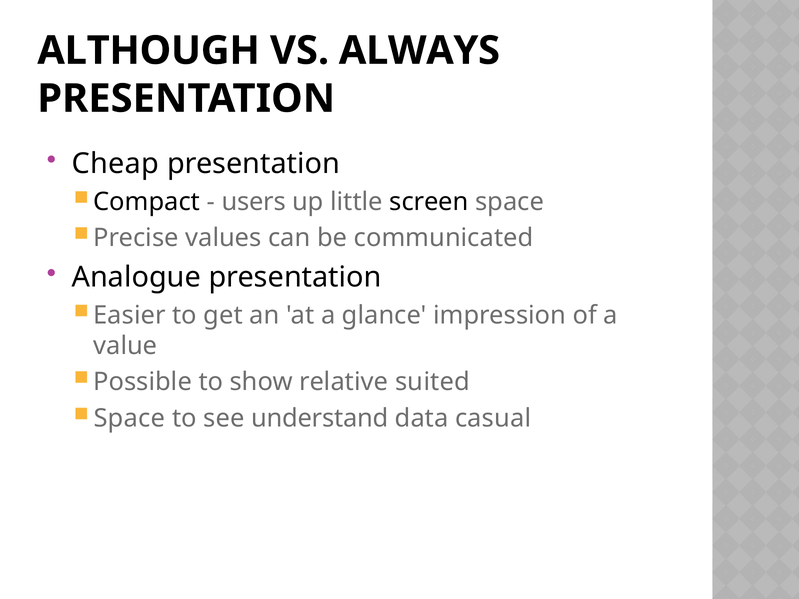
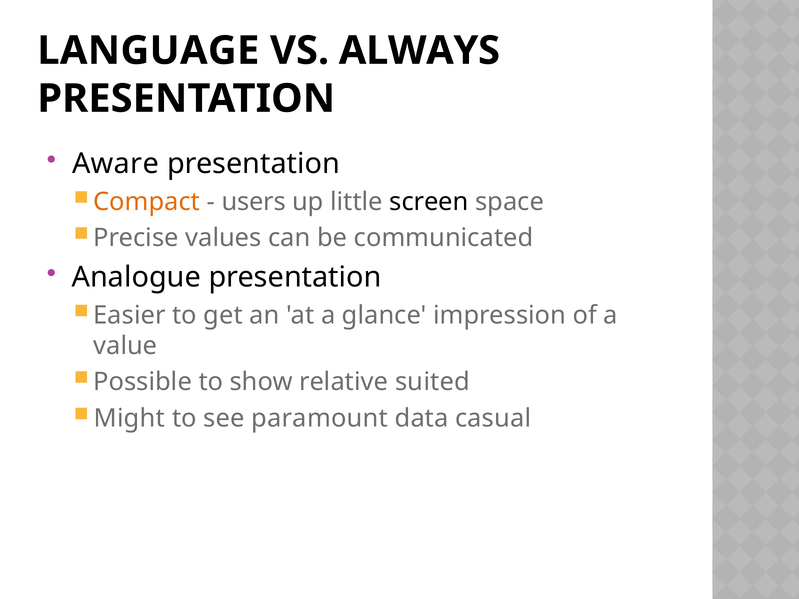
ALTHOUGH: ALTHOUGH -> LANGUAGE
Cheap: Cheap -> Aware
Compact colour: black -> orange
Space at (129, 418): Space -> Might
understand: understand -> paramount
